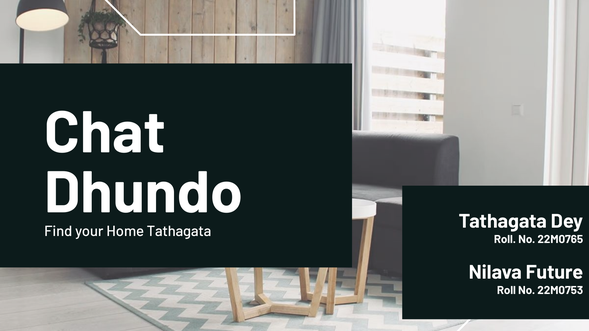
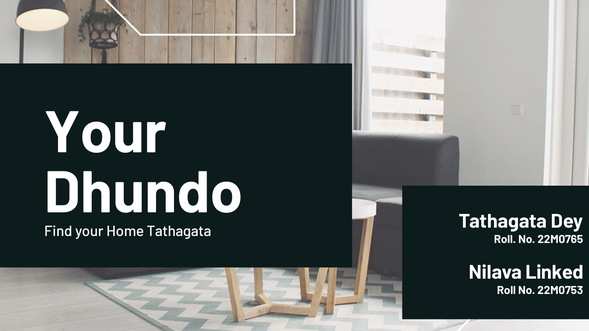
Chat at (105, 133): Chat -> Your
Future: Future -> Linked
